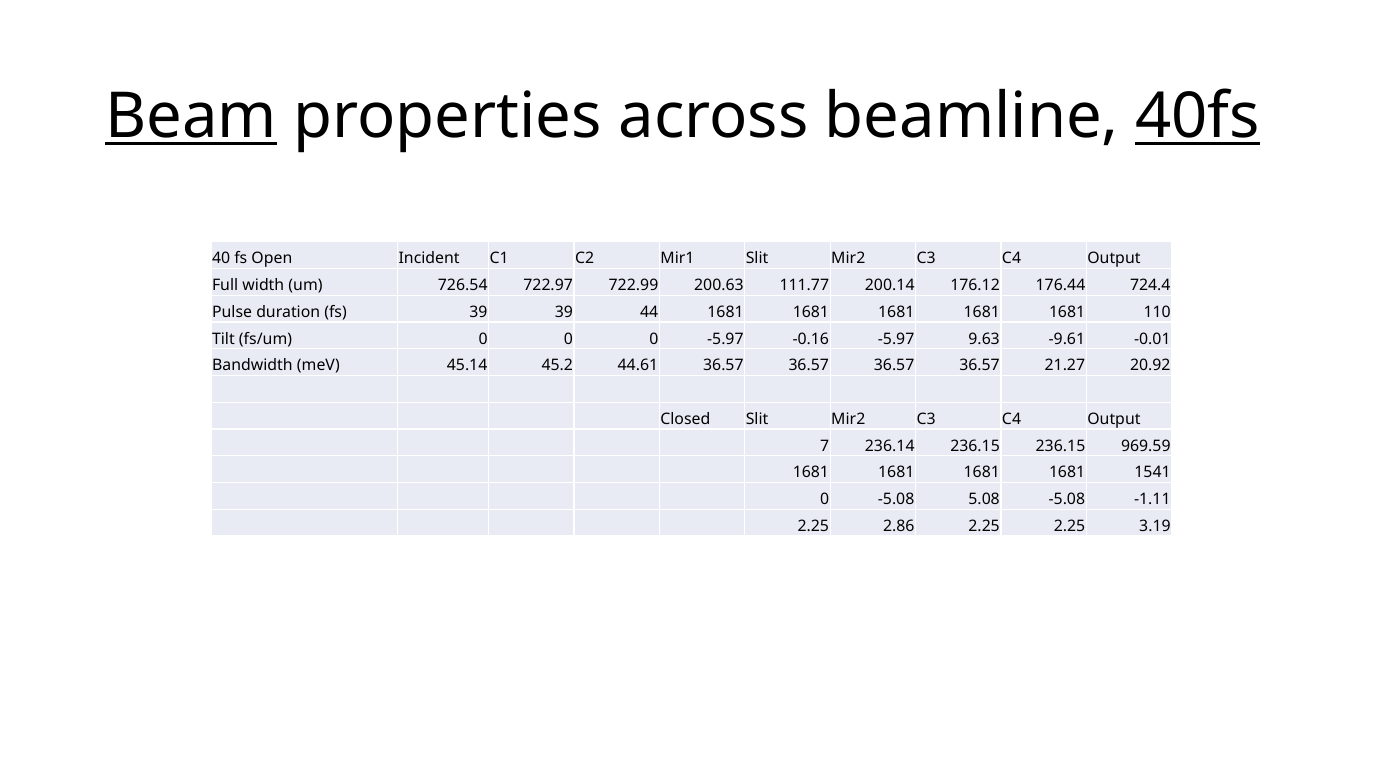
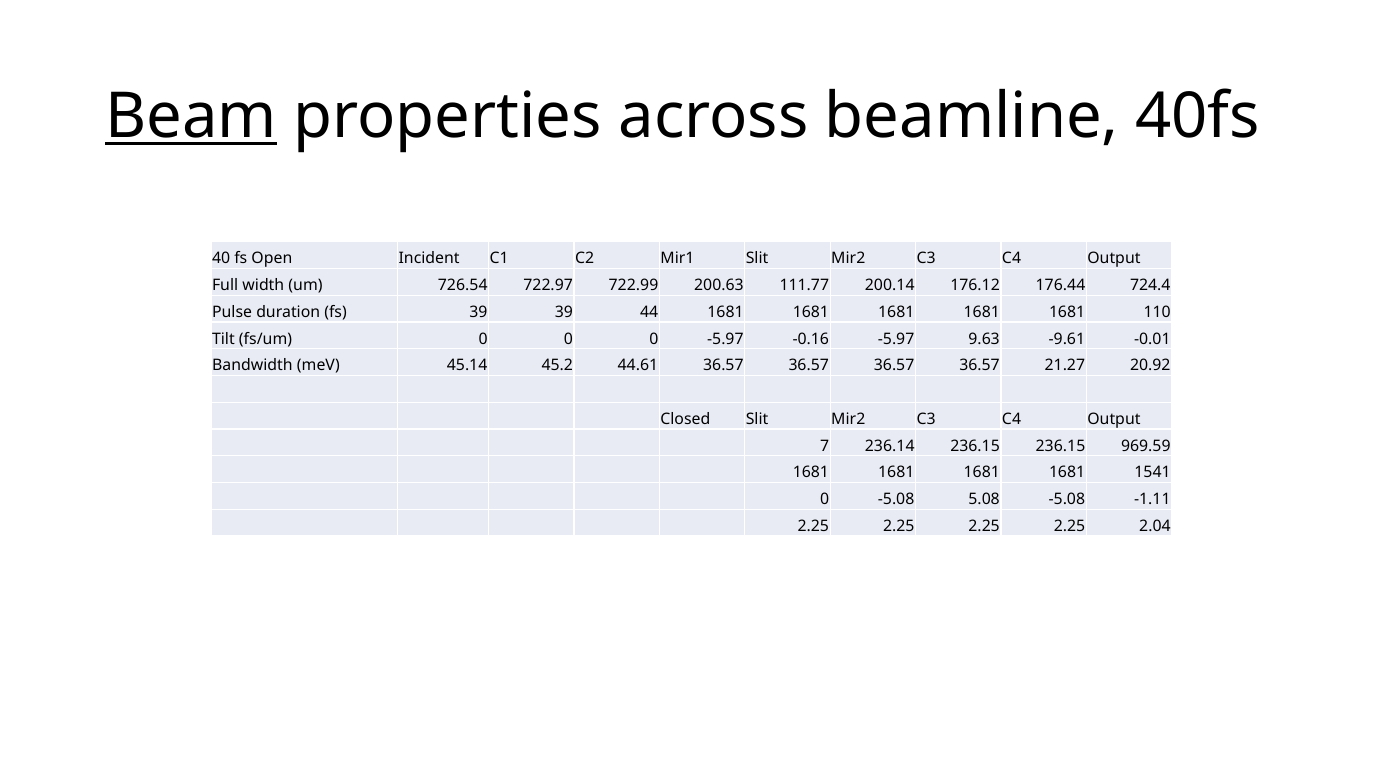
40fs underline: present -> none
2.86 at (899, 526): 2.86 -> 2.25
3.19: 3.19 -> 2.04
